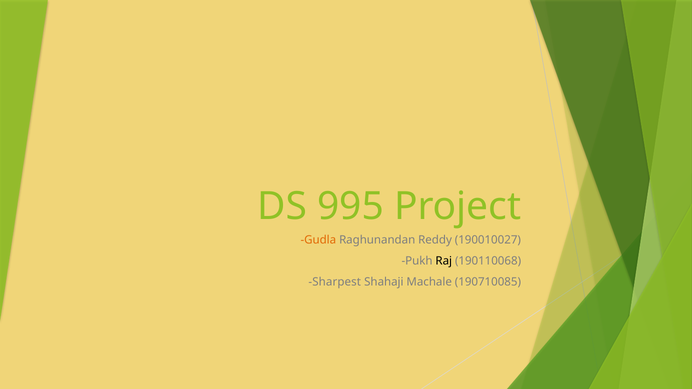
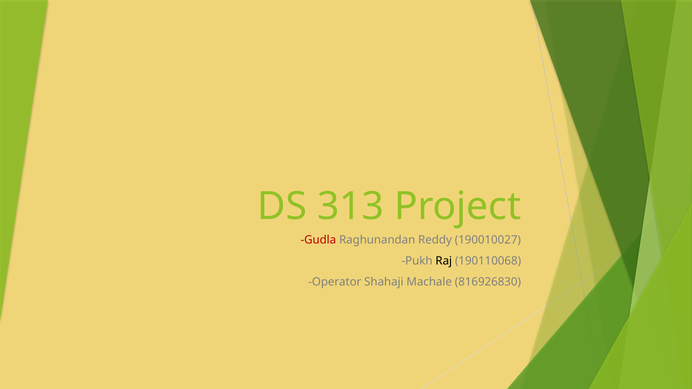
995: 995 -> 313
Gudla colour: orange -> red
Sharpest: Sharpest -> Operator
190710085: 190710085 -> 816926830
